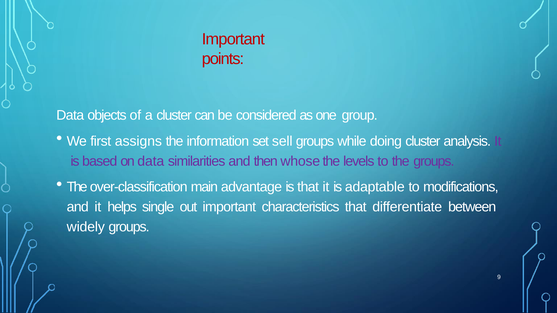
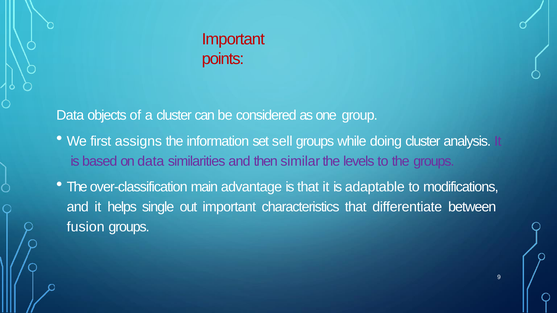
whose: whose -> similar
widely: widely -> fusion
